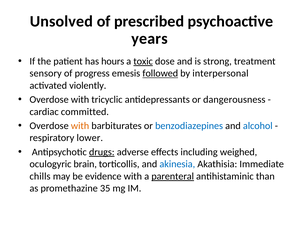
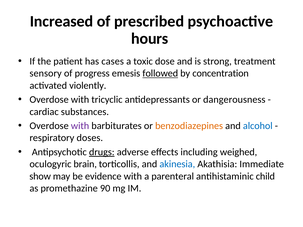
Unsolved: Unsolved -> Increased
years: years -> hours
hours: hours -> cases
toxic underline: present -> none
interpersonal: interpersonal -> concentration
committed: committed -> substances
with at (80, 126) colour: orange -> purple
benzodiazepines colour: blue -> orange
lower: lower -> doses
chills: chills -> show
parenteral underline: present -> none
than: than -> child
35: 35 -> 90
